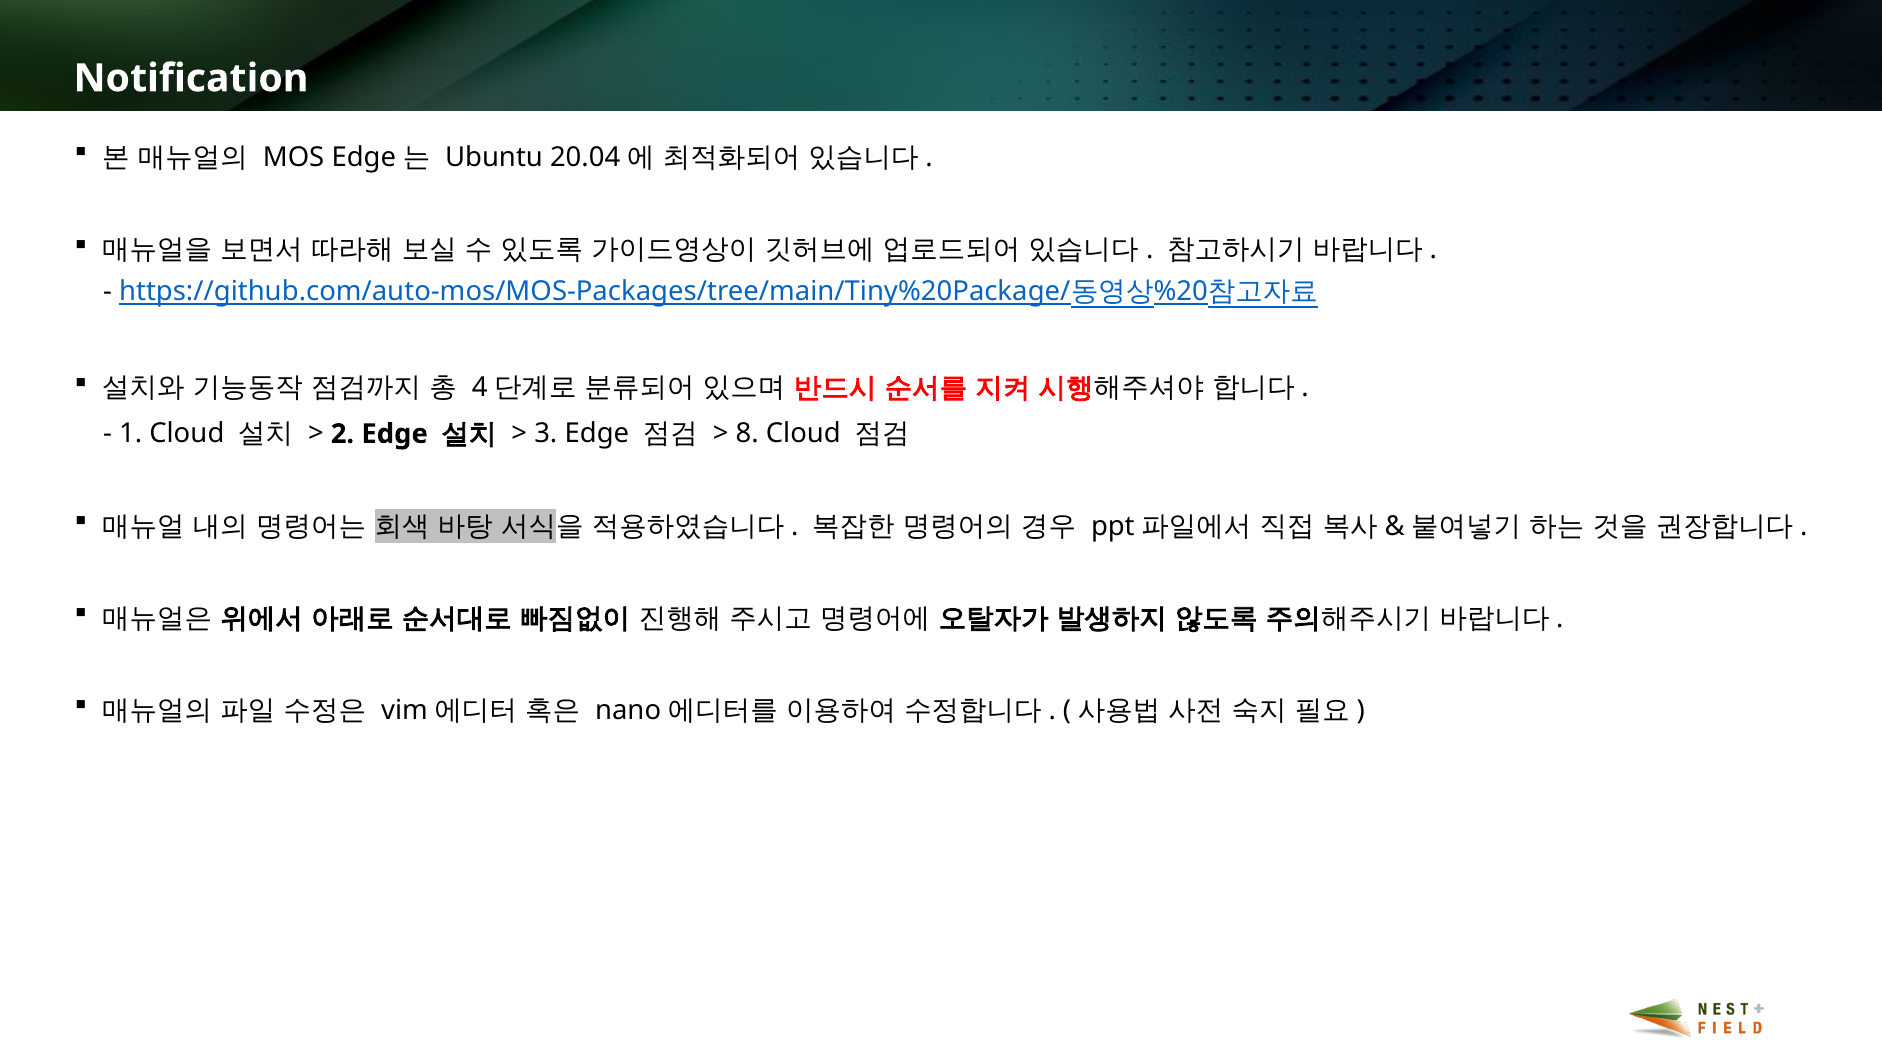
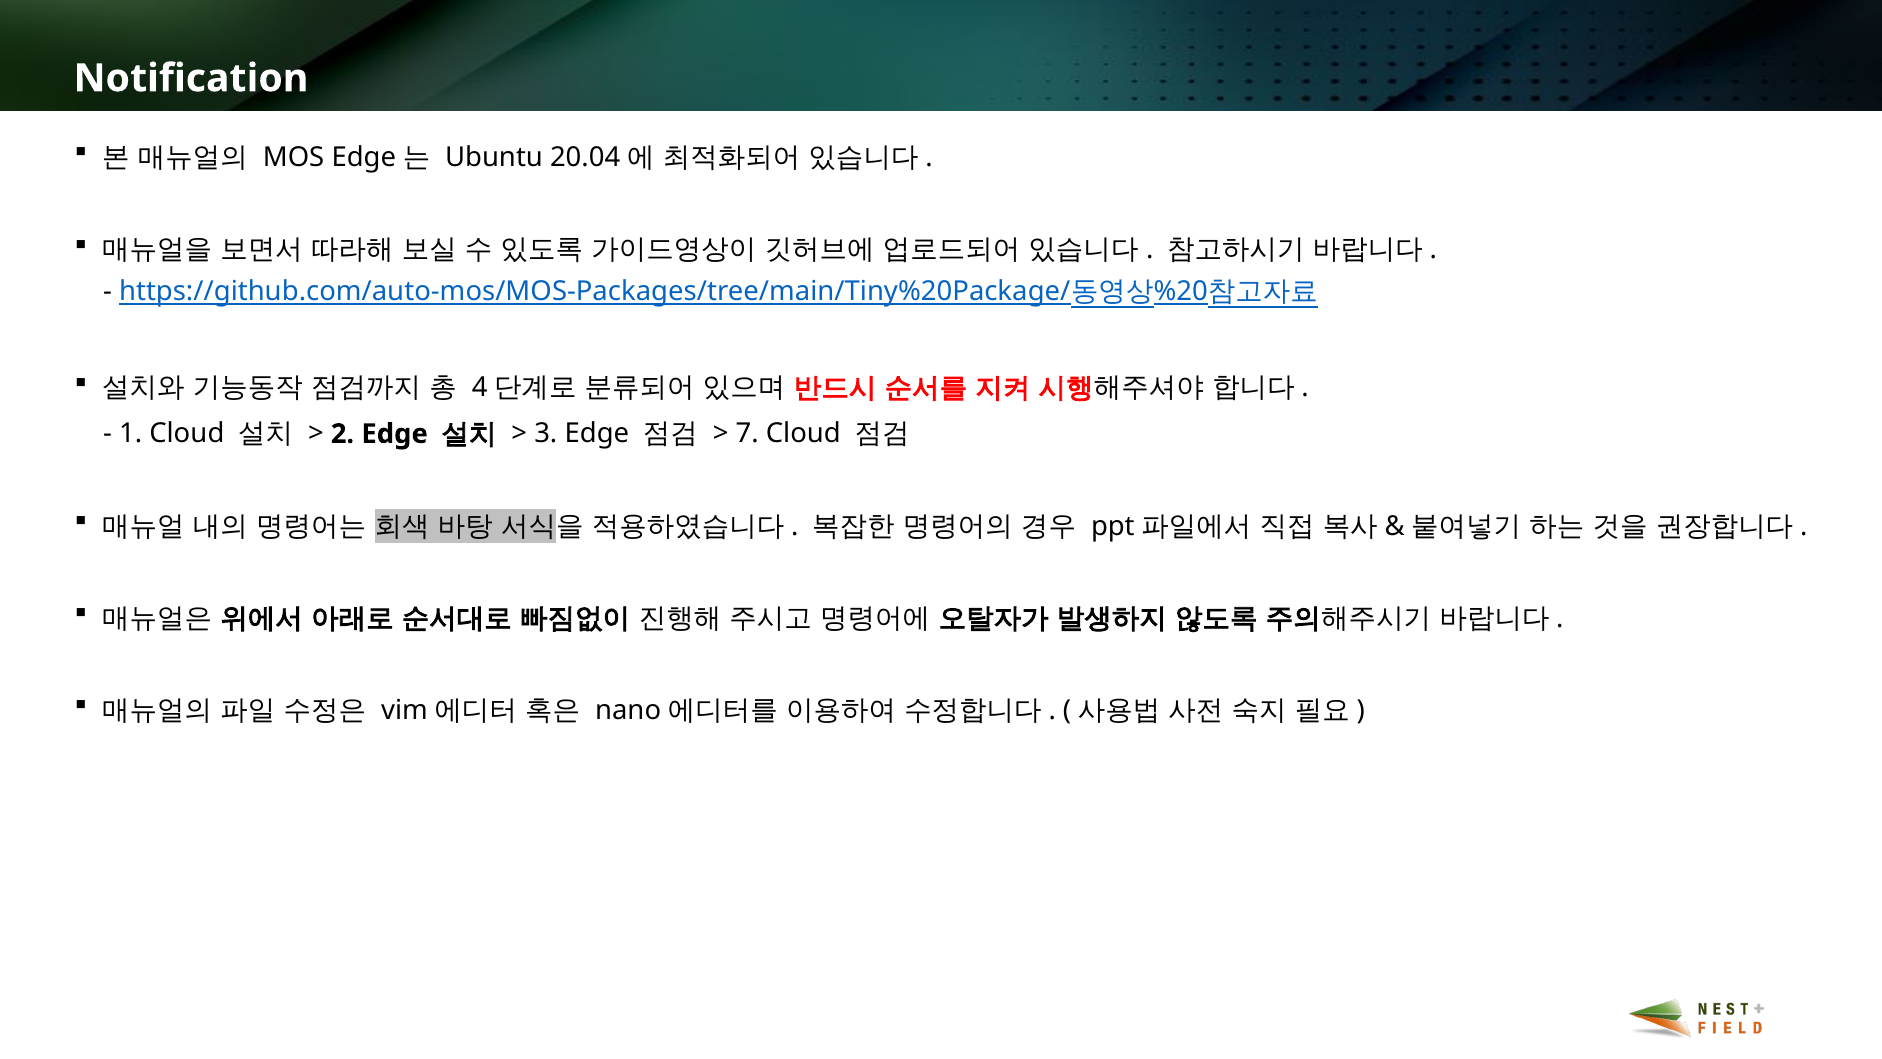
8: 8 -> 7
